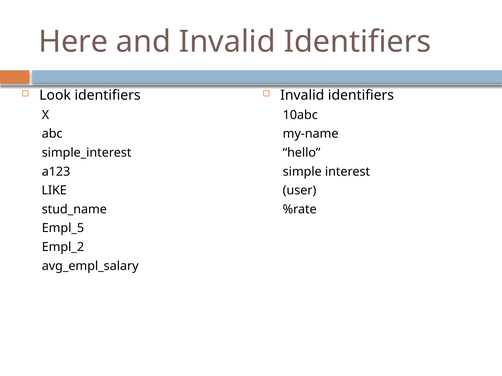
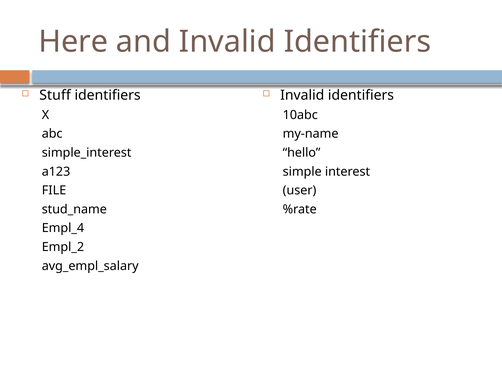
Look: Look -> Stuff
LIKE: LIKE -> FILE
Empl_5: Empl_5 -> Empl_4
